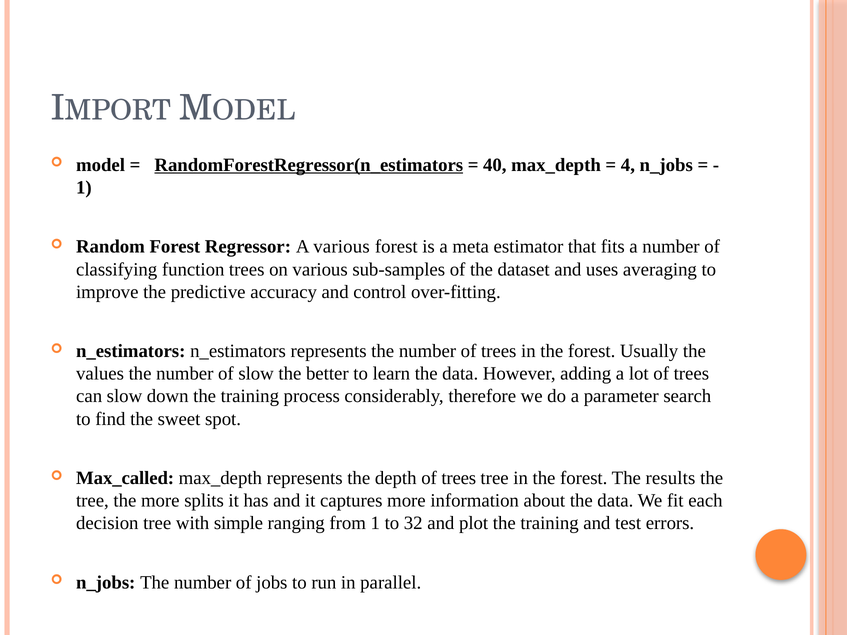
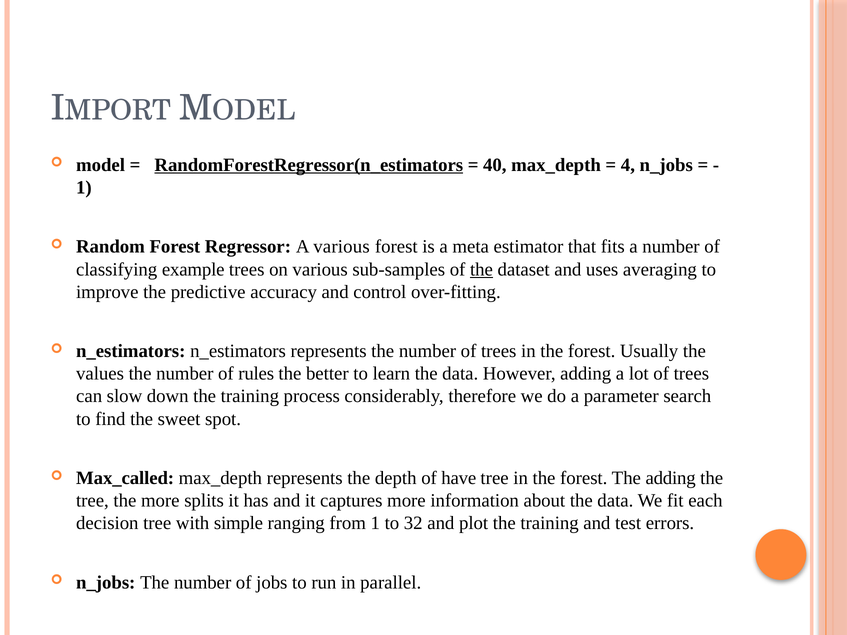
function: function -> example
the at (481, 269) underline: none -> present
of slow: slow -> rules
depth of trees: trees -> have
The results: results -> adding
